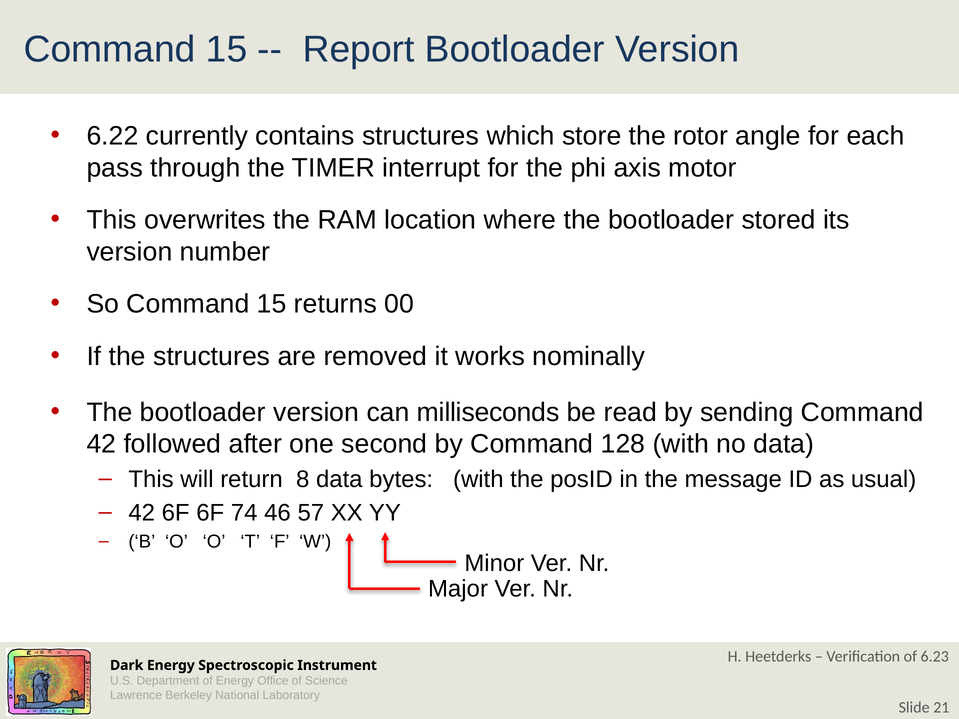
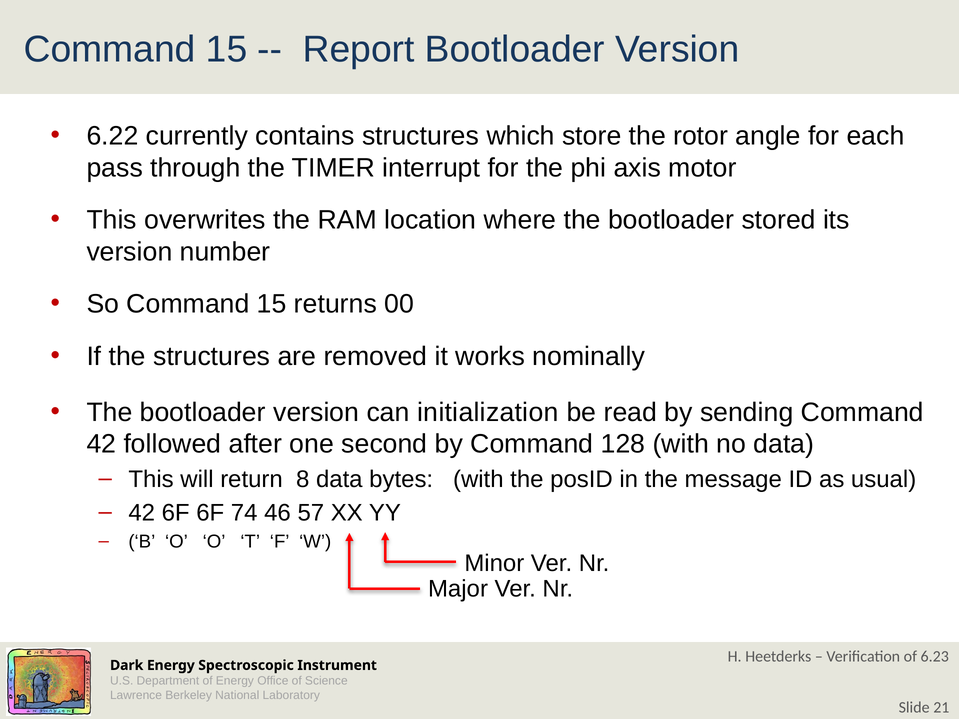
milliseconds: milliseconds -> initialization
